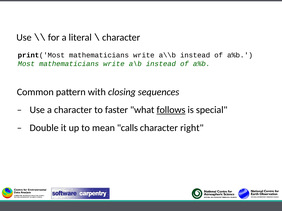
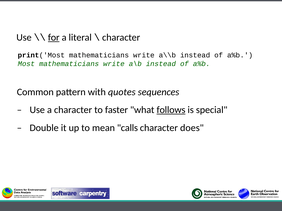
for underline: none -> present
closing: closing -> quotes
right: right -> does
